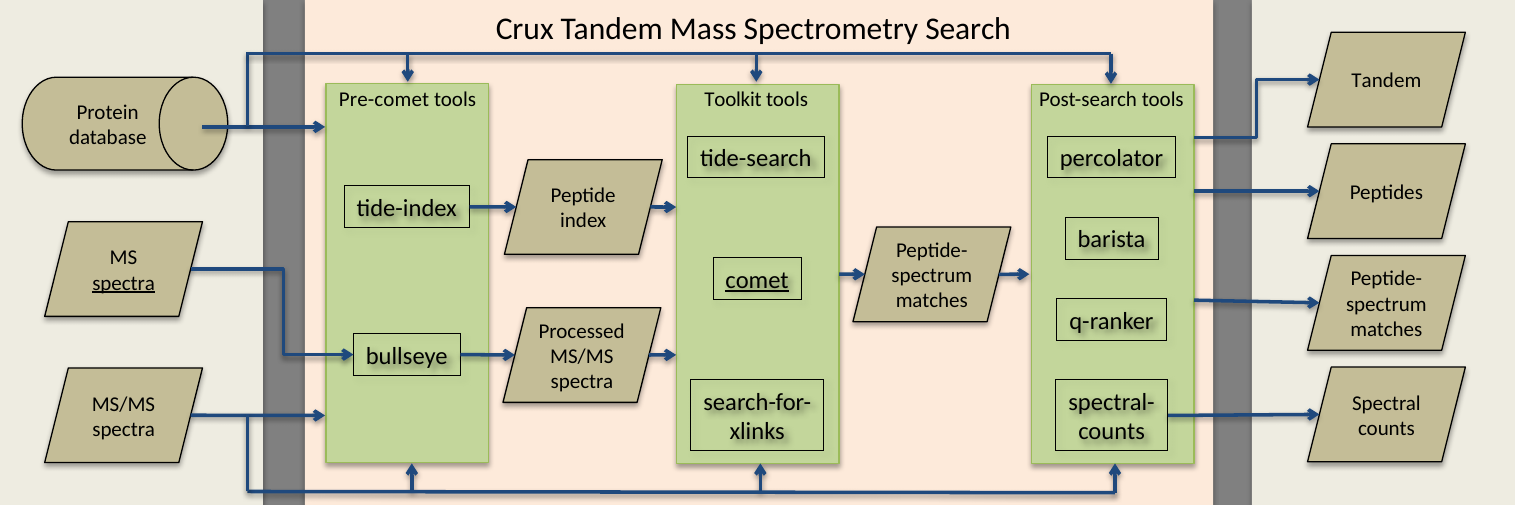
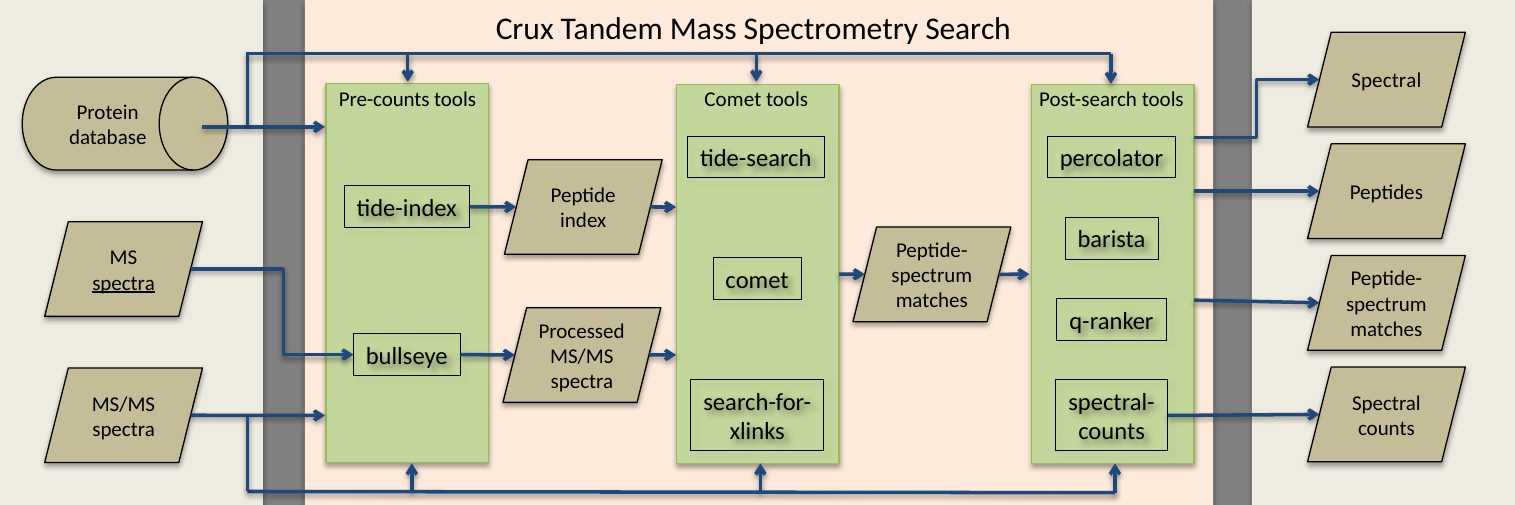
Tandem at (1386, 81): Tandem -> Spectral
Pre-comet: Pre-comet -> Pre-counts
Toolkit at (733, 100): Toolkit -> Comet
comet at (757, 280) underline: present -> none
